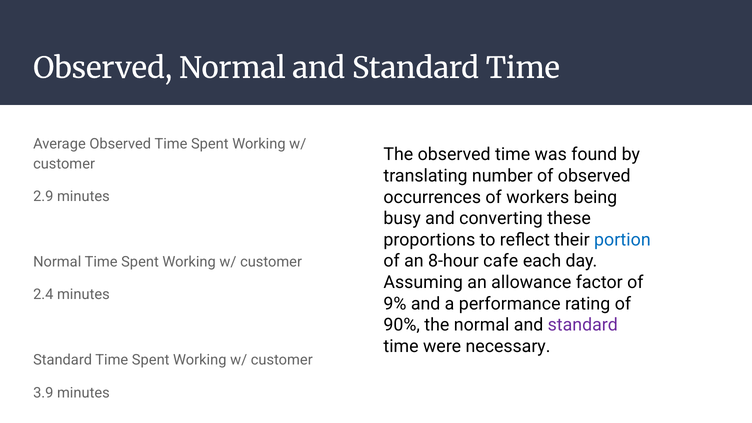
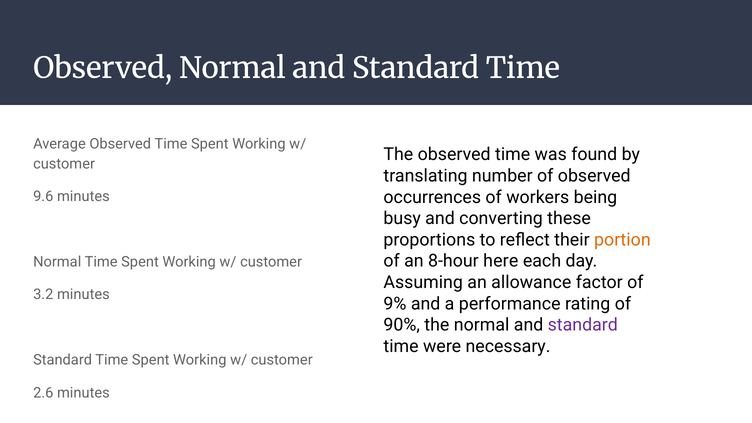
2.9: 2.9 -> 9.6
portion colour: blue -> orange
cafe: cafe -> here
2.4: 2.4 -> 3.2
3.9: 3.9 -> 2.6
